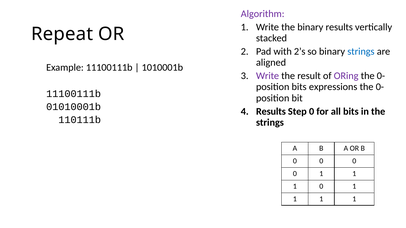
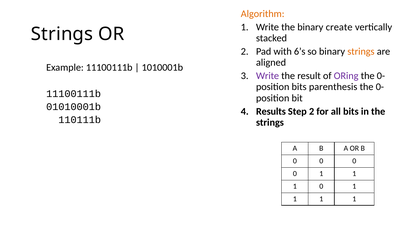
Algorithm colour: purple -> orange
binary results: results -> create
Repeat at (62, 34): Repeat -> Strings
2’s: 2’s -> 6’s
strings at (361, 52) colour: blue -> orange
expressions: expressions -> parenthesis
Step 0: 0 -> 2
